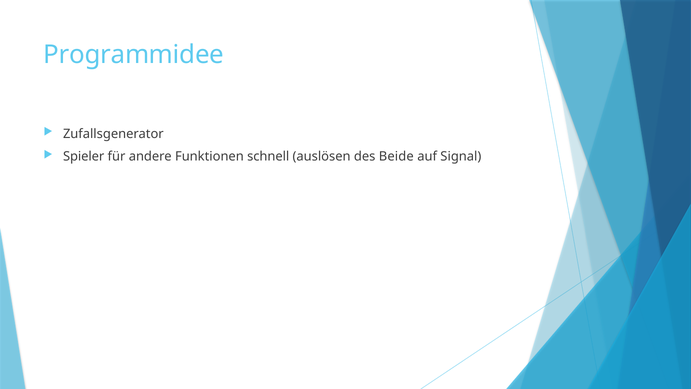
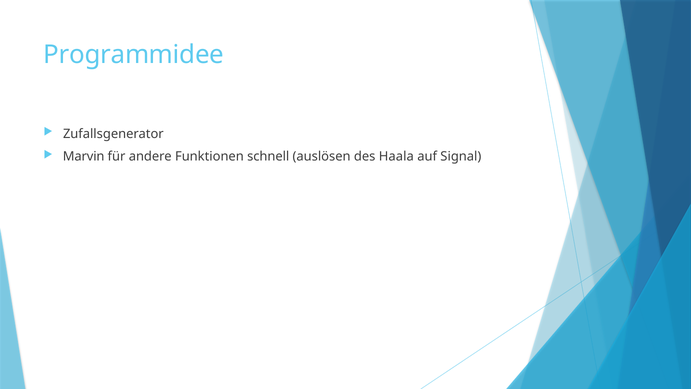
Spieler: Spieler -> Marvin
Beide: Beide -> Haala
